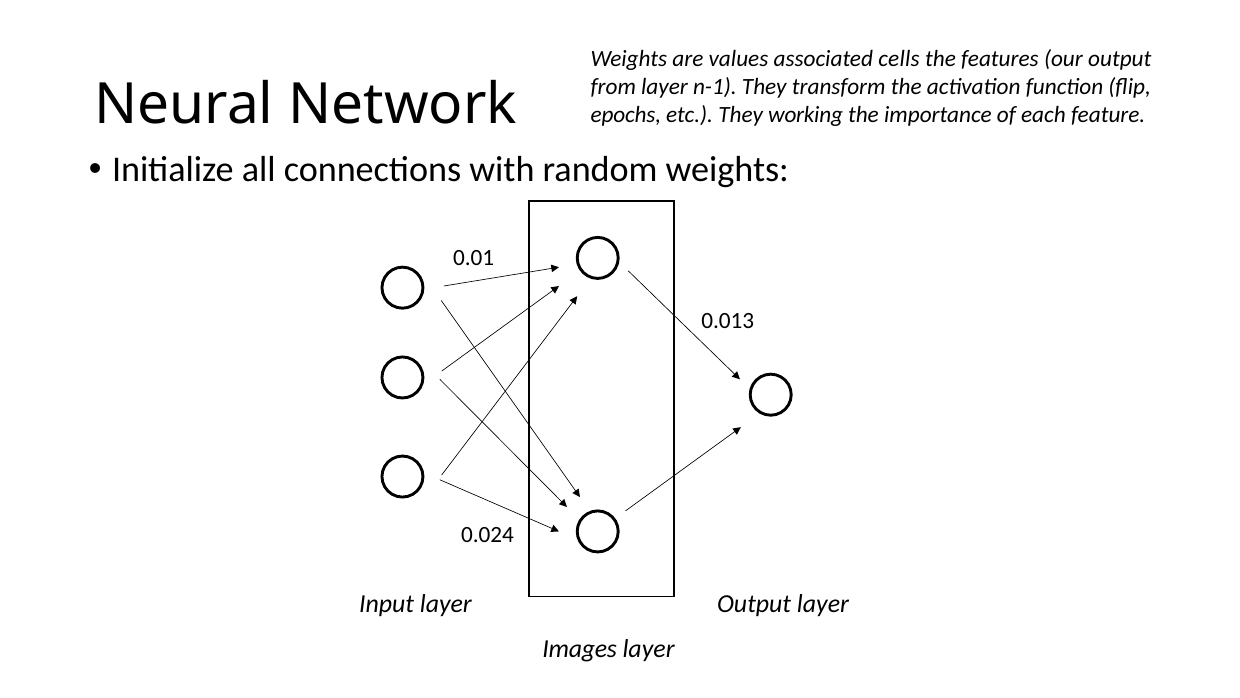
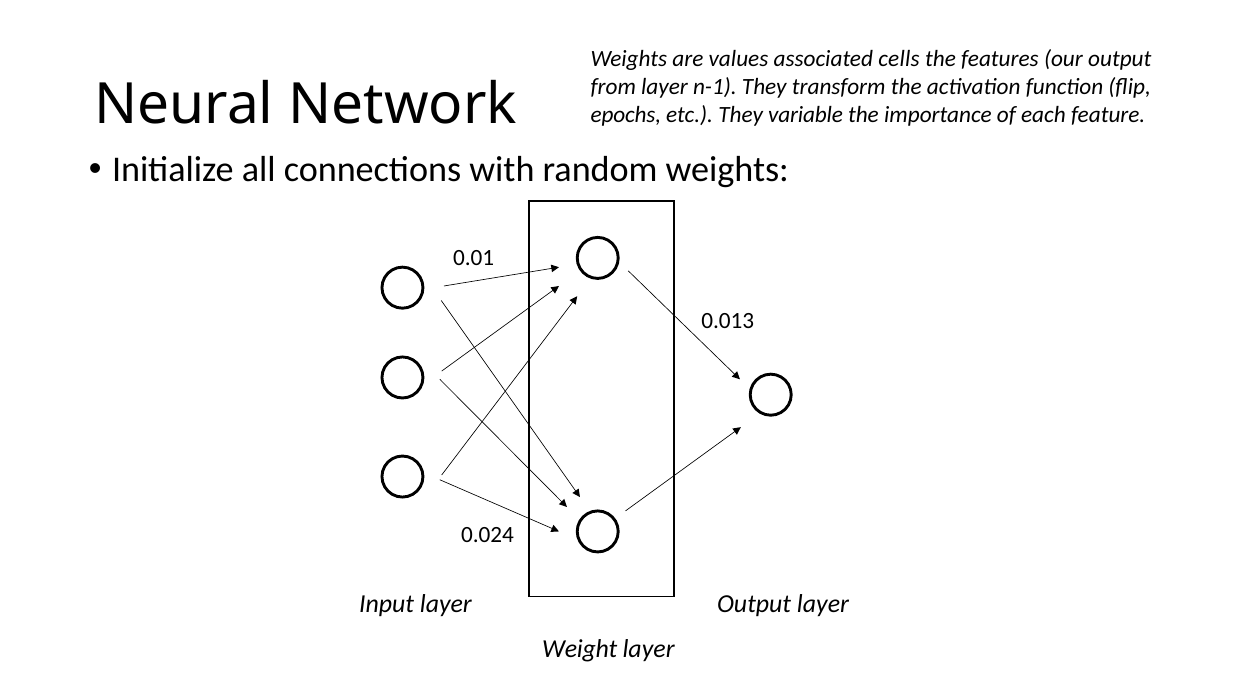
working: working -> variable
Images: Images -> Weight
